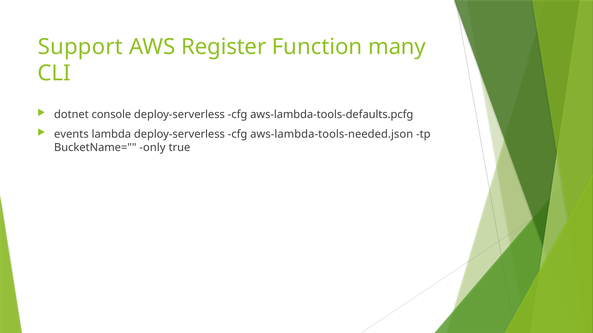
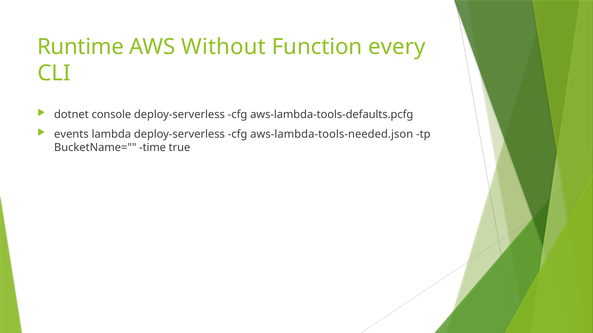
Support: Support -> Runtime
Register: Register -> Without
many: many -> every
only: only -> time
